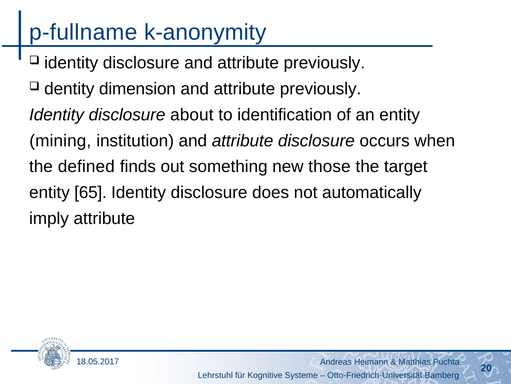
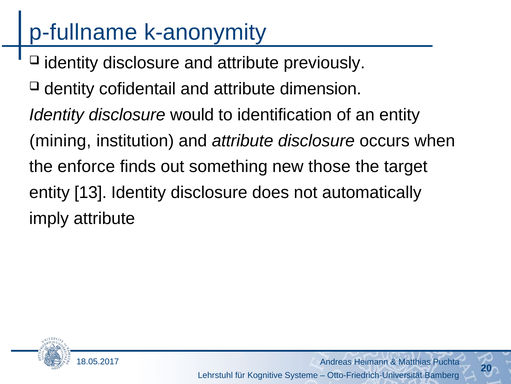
dimension: dimension -> cofidentail
previously at (321, 89): previously -> dimension
about: about -> would
defined: defined -> enforce
65: 65 -> 13
